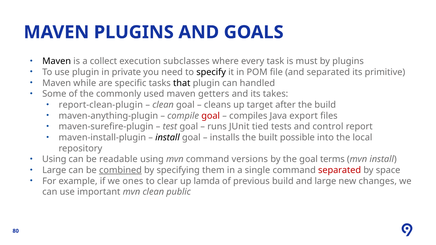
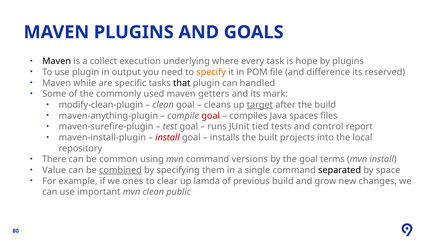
subclasses: subclasses -> underlying
must: must -> hope
private: private -> output
specify colour: black -> orange
and separated: separated -> difference
primitive: primitive -> reserved
takes: takes -> mark
report-clean-plugin: report-clean-plugin -> modify-clean-plugin
target underline: none -> present
export: export -> spaces
install at (167, 138) colour: black -> red
possible: possible -> projects
Using at (54, 159): Using -> There
readable: readable -> common
Large at (54, 170): Large -> Value
separated at (340, 170) colour: red -> black
and large: large -> grow
